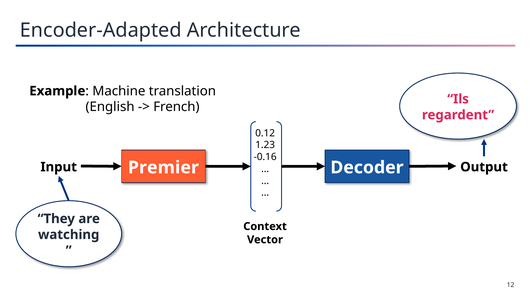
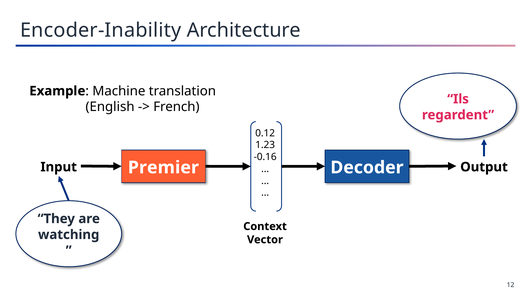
Encoder-Adapted: Encoder-Adapted -> Encoder-Inability
